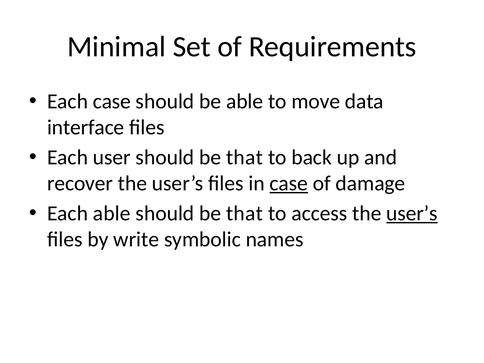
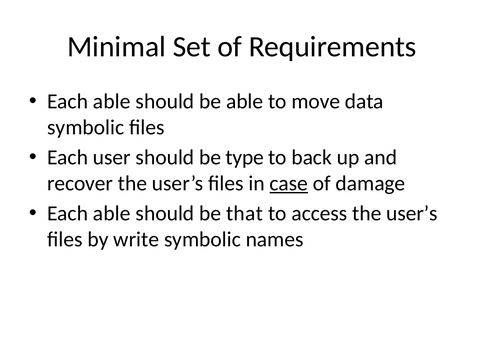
case at (112, 102): case -> able
interface at (86, 127): interface -> symbolic
user should be that: that -> type
user’s at (412, 213) underline: present -> none
